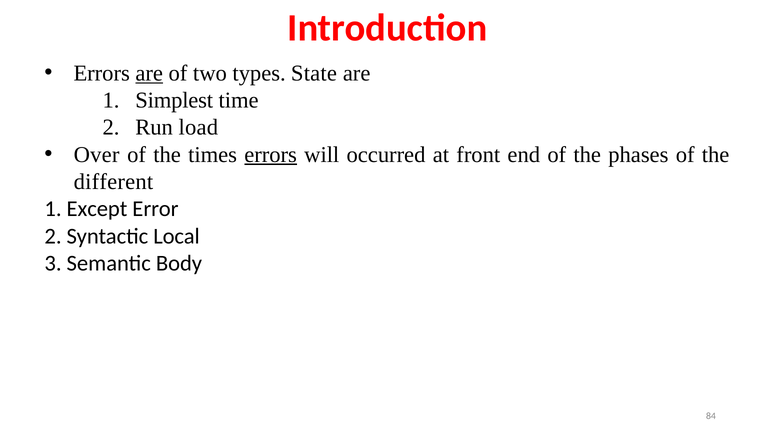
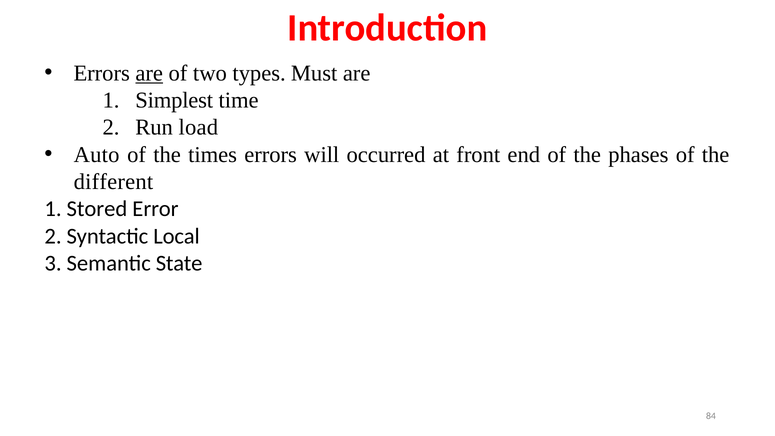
State: State -> Must
Over: Over -> Auto
errors at (271, 155) underline: present -> none
Except: Except -> Stored
Body: Body -> State
